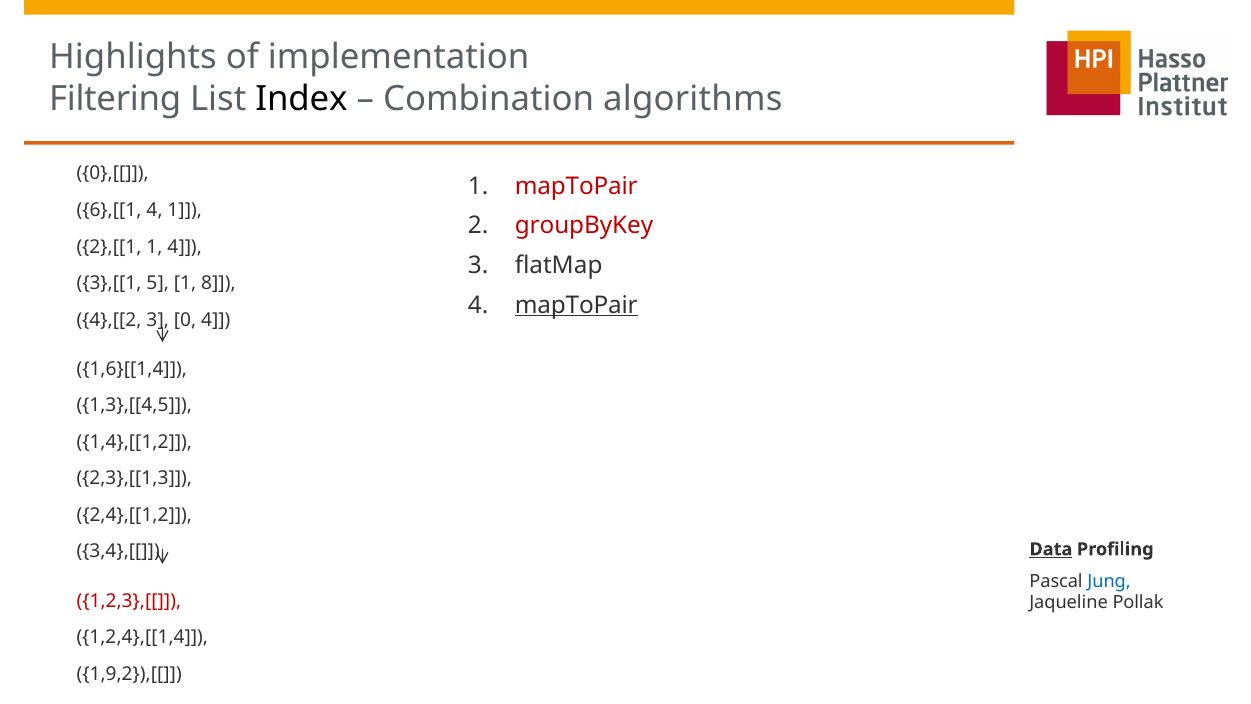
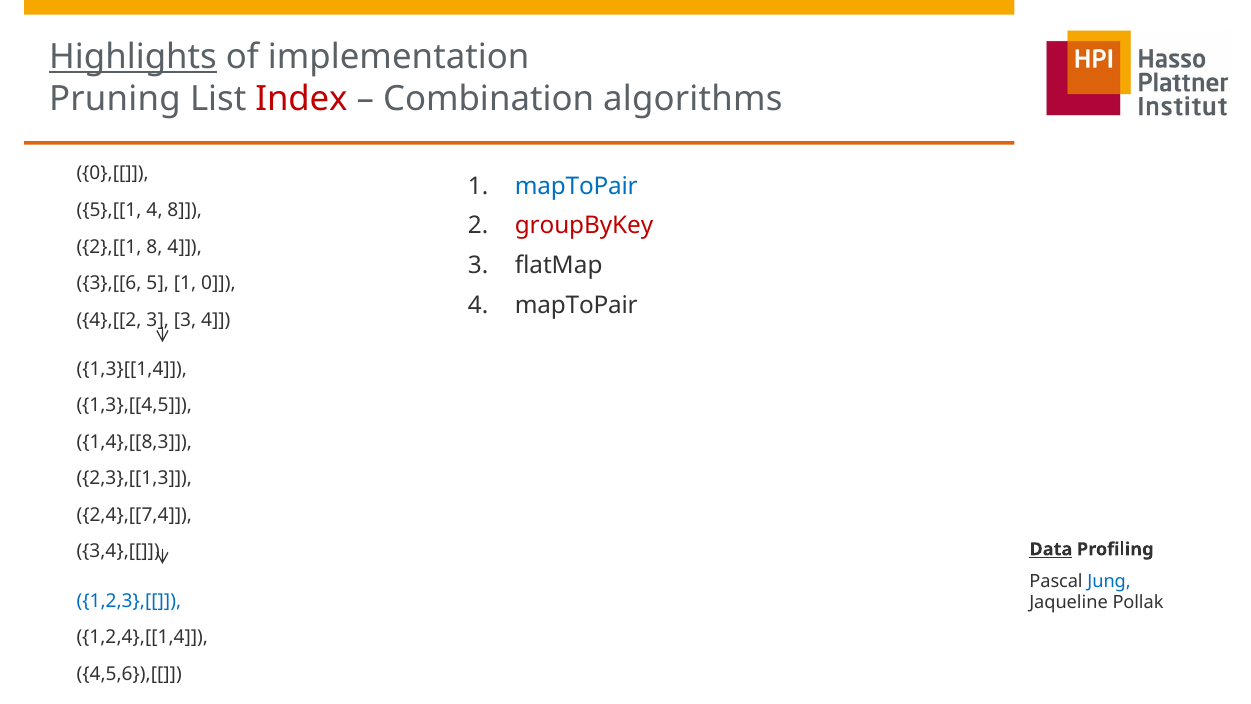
Highlights underline: none -> present
Filtering: Filtering -> Pruning
Index colour: black -> red
mapToPair at (576, 186) colour: red -> blue
6},[[1: 6},[[1 -> 5},[[1
4 1: 1 -> 8
2},[[1 1: 1 -> 8
3},[[1: 3},[[1 -> 3},[[6
8: 8 -> 0
mapToPair at (576, 305) underline: present -> none
3 0: 0 -> 3
1,6}[[1,4: 1,6}[[1,4 -> 1,3}[[1,4
1,4},[[1,2: 1,4},[[1,2 -> 1,4},[[8,3
2,4},[[1,2: 2,4},[[1,2 -> 2,4},[[7,4
1,2,3},[[ colour: red -> blue
1,9,2}),[[: 1,9,2}),[[ -> 4,5,6}),[[
